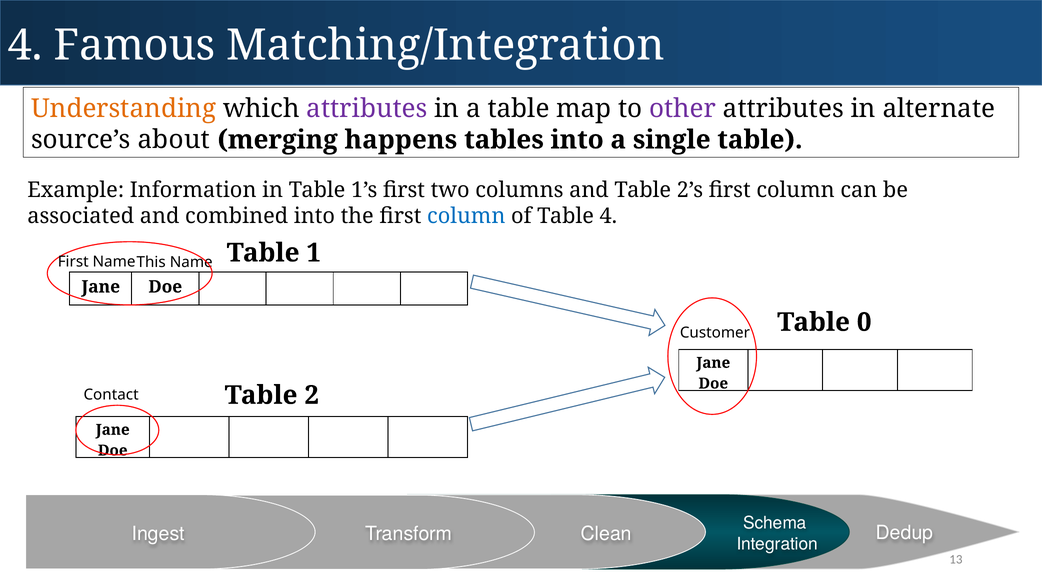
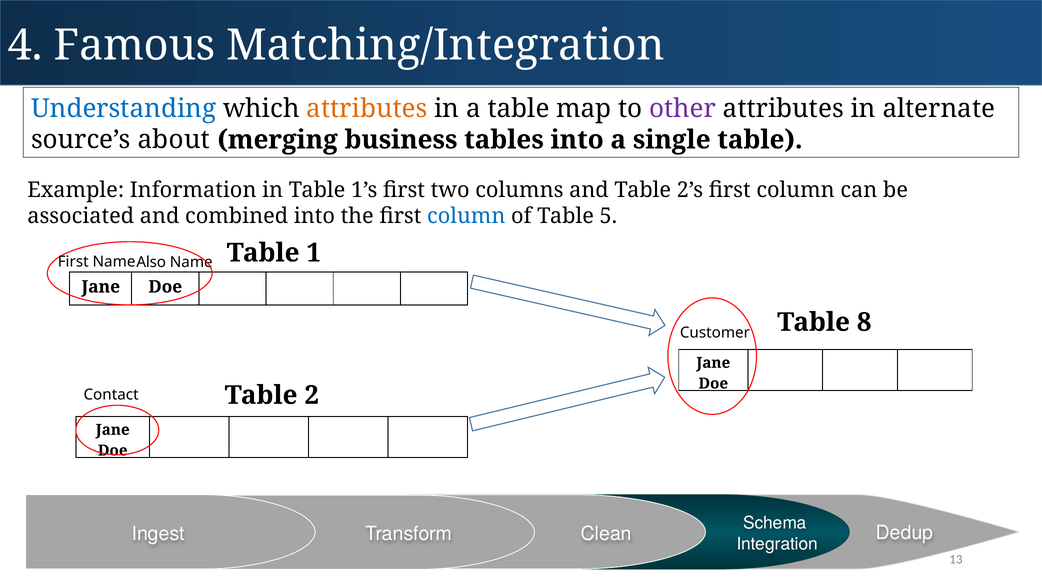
Understanding colour: orange -> blue
attributes at (367, 109) colour: purple -> orange
happens: happens -> business
Table 4: 4 -> 5
This: This -> Also
0: 0 -> 8
